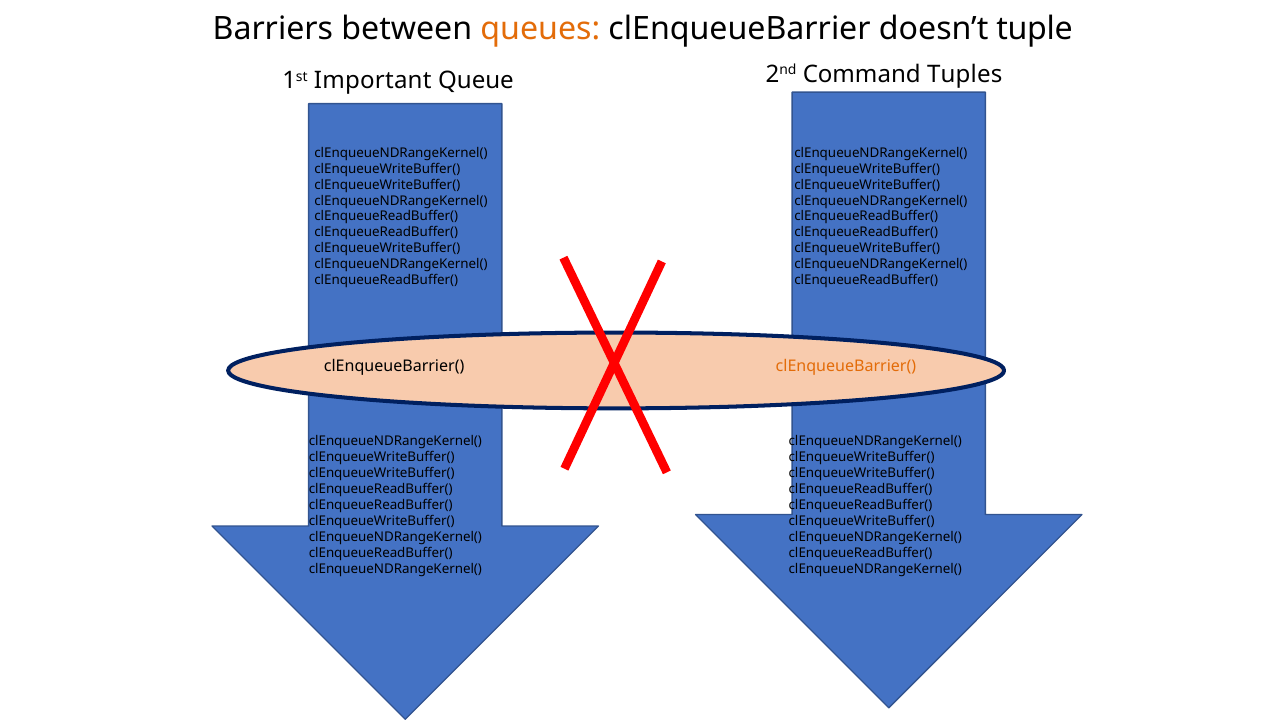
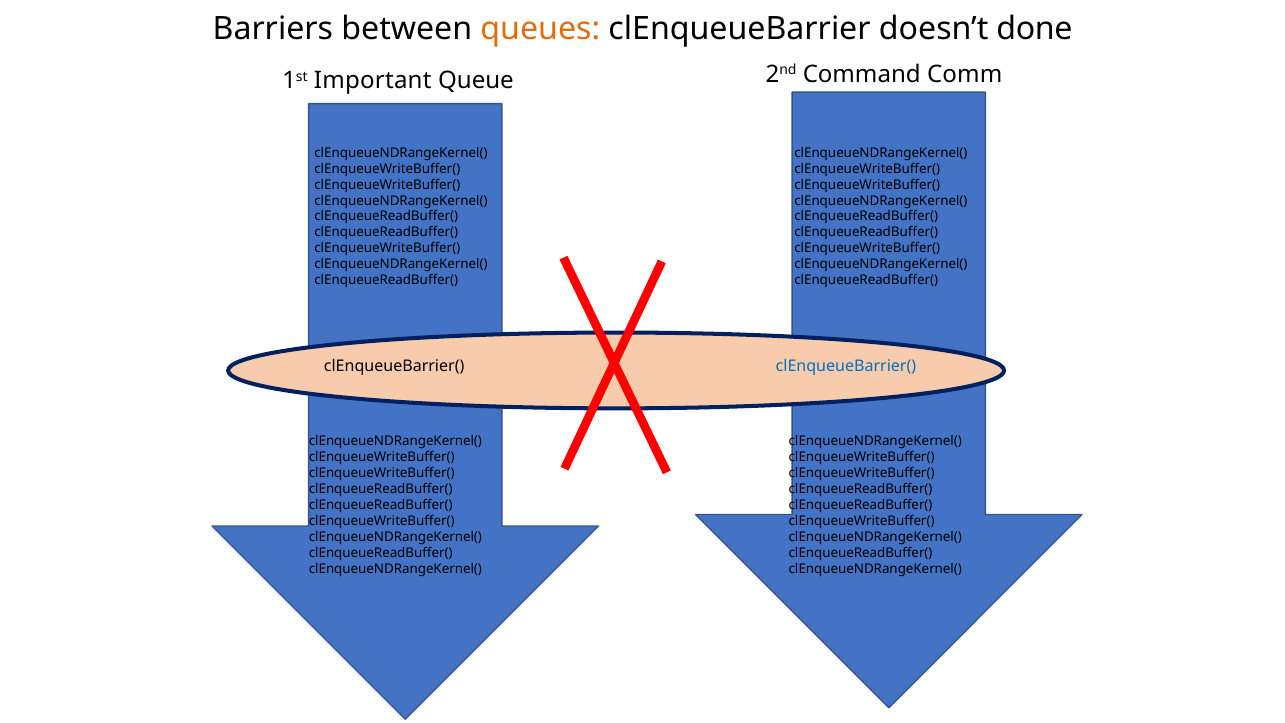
tuple: tuple -> done
Tuples: Tuples -> Comm
clEnqueueBarrier( at (846, 366) colour: orange -> blue
